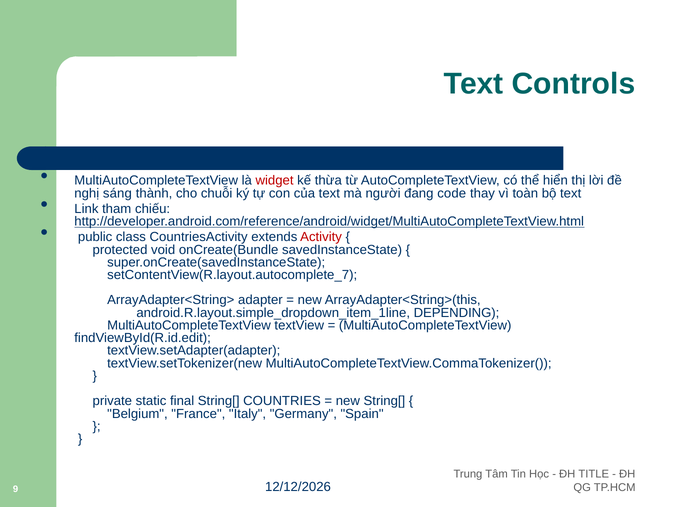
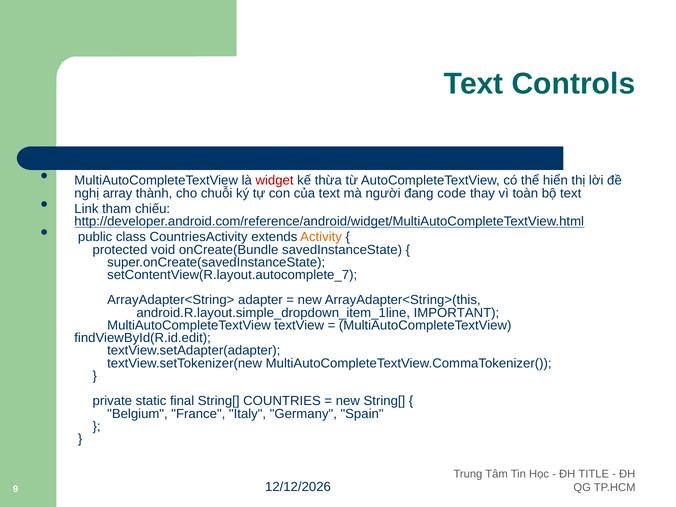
sáng: sáng -> array
Activity colour: red -> orange
DEPENDING: DEPENDING -> IMPORTANT
